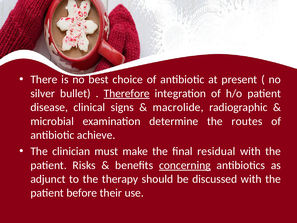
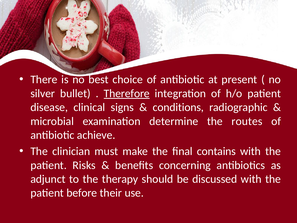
macrolide: macrolide -> conditions
residual: residual -> contains
concerning underline: present -> none
